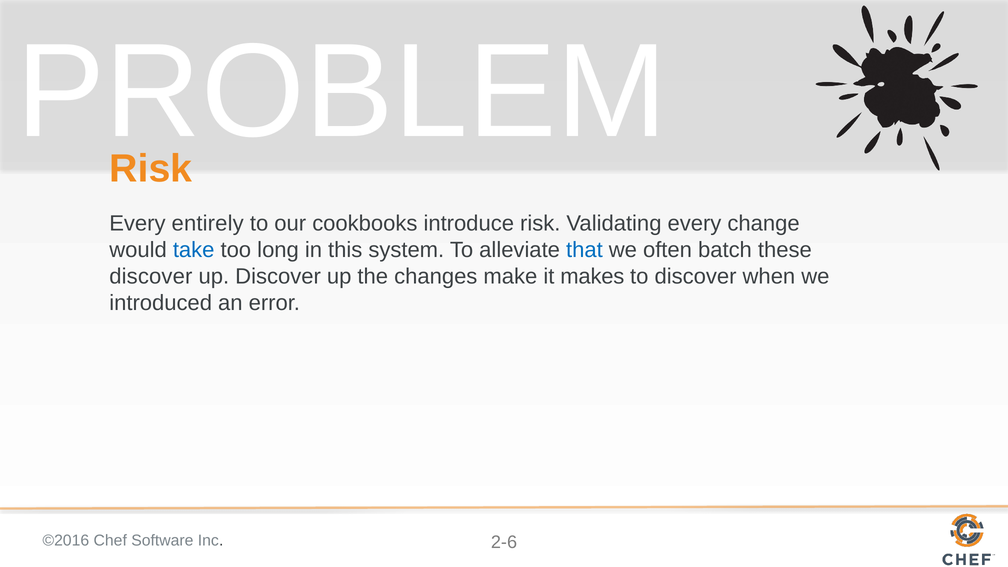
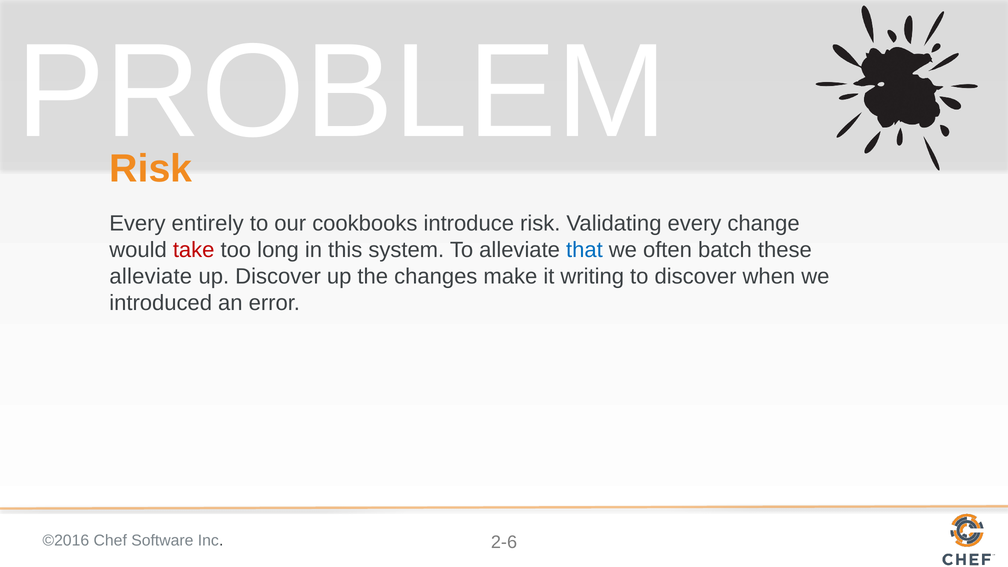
take colour: blue -> red
discover at (151, 276): discover -> alleviate
makes: makes -> writing
